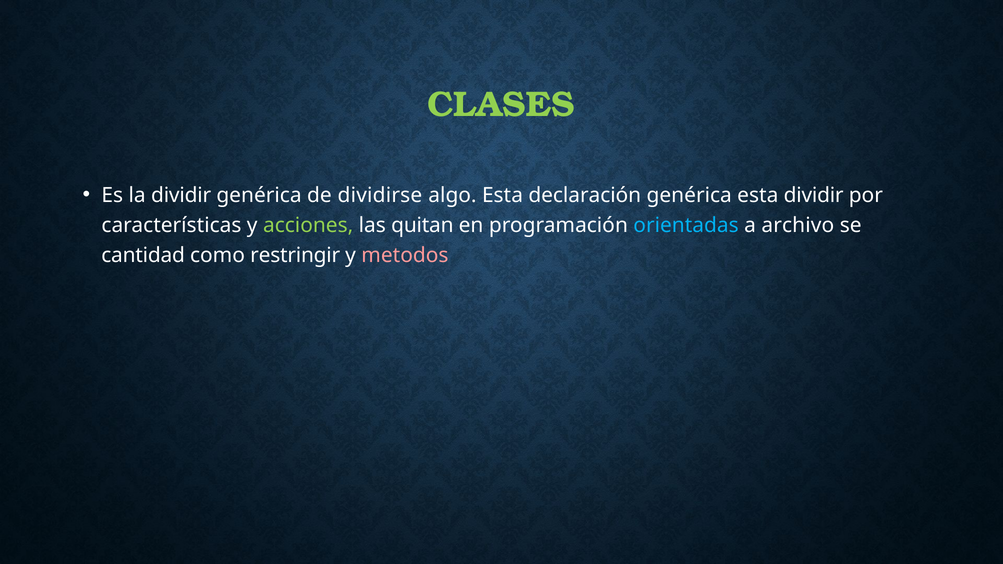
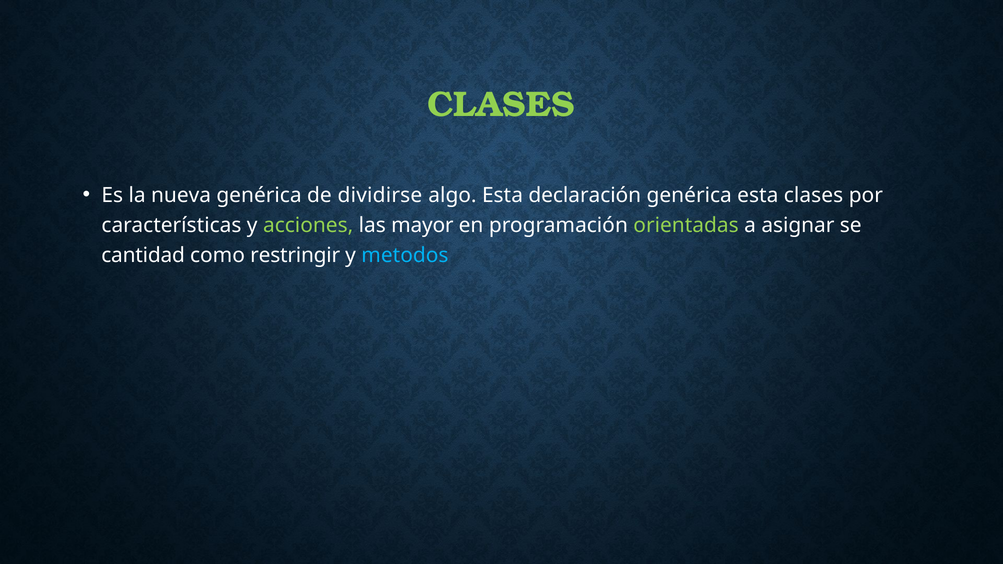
la dividir: dividir -> nueva
esta dividir: dividir -> clases
quitan: quitan -> mayor
orientadas colour: light blue -> light green
archivo: archivo -> asignar
metodos colour: pink -> light blue
